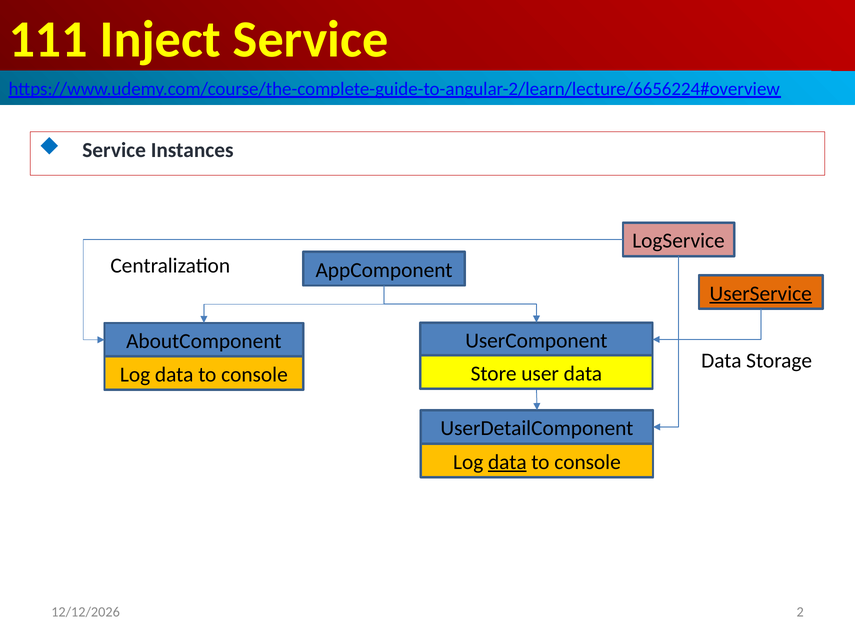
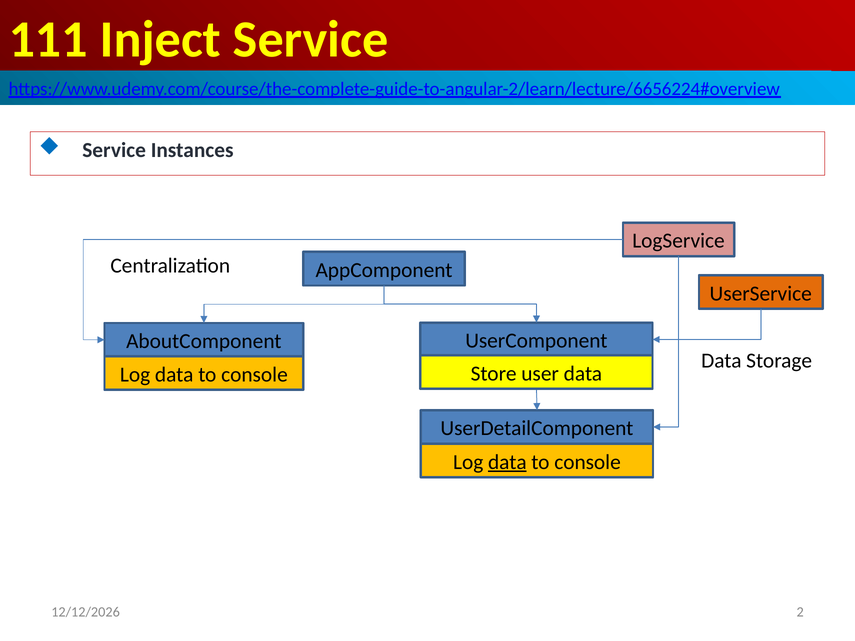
UserService underline: present -> none
